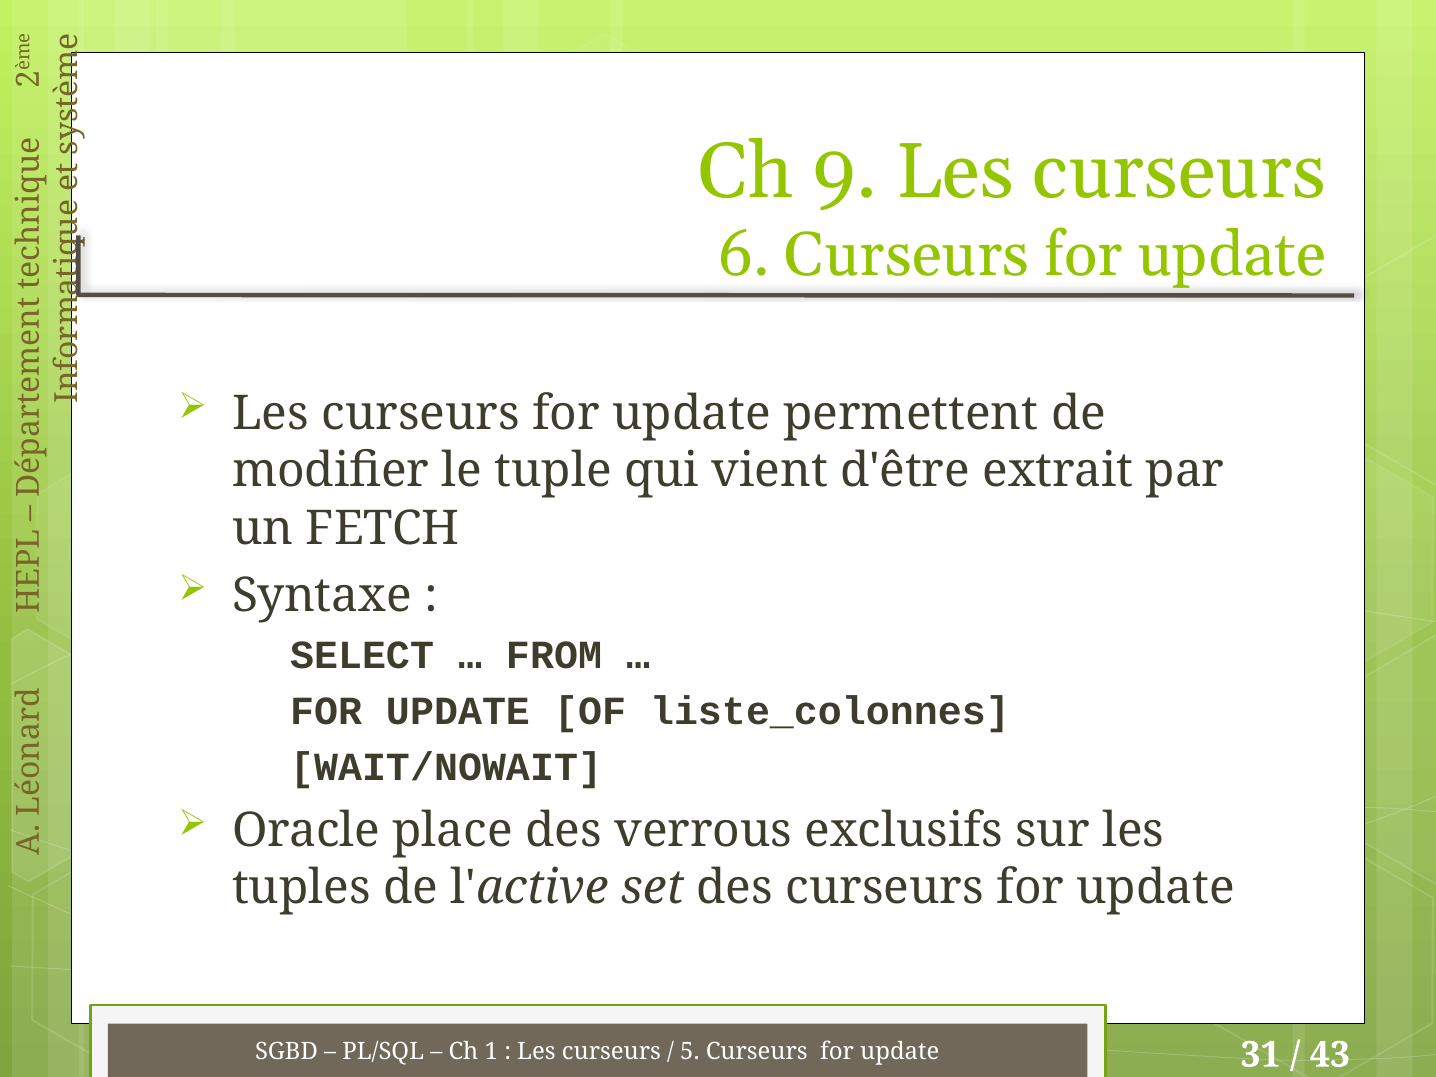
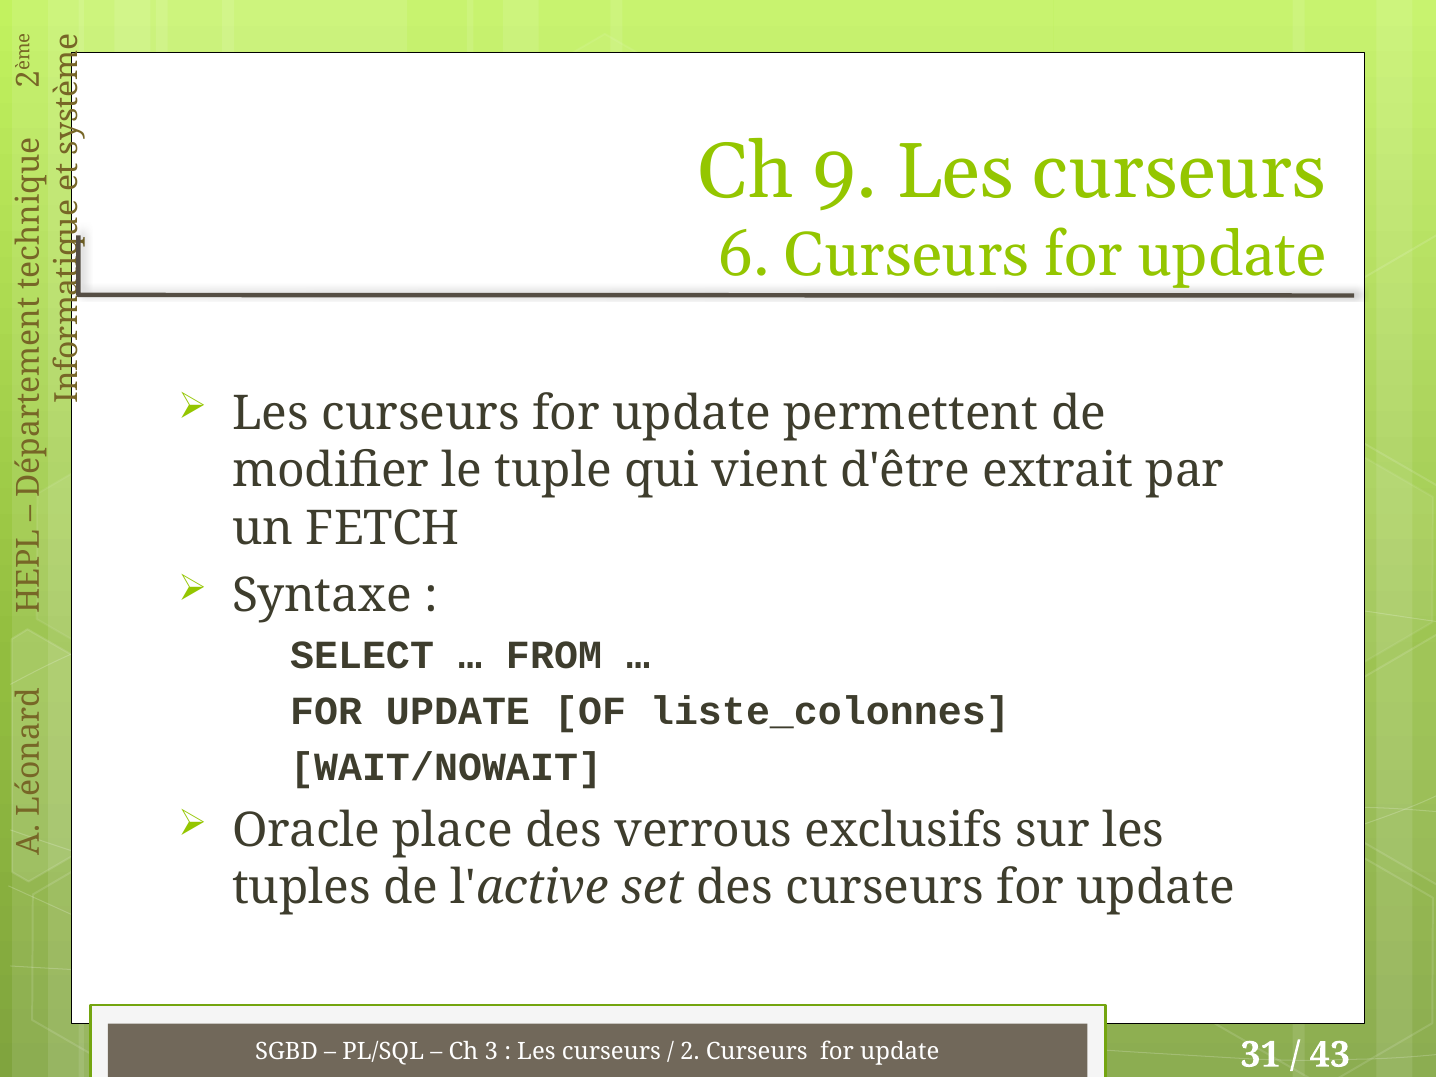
1: 1 -> 3
5 at (690, 1052): 5 -> 2
